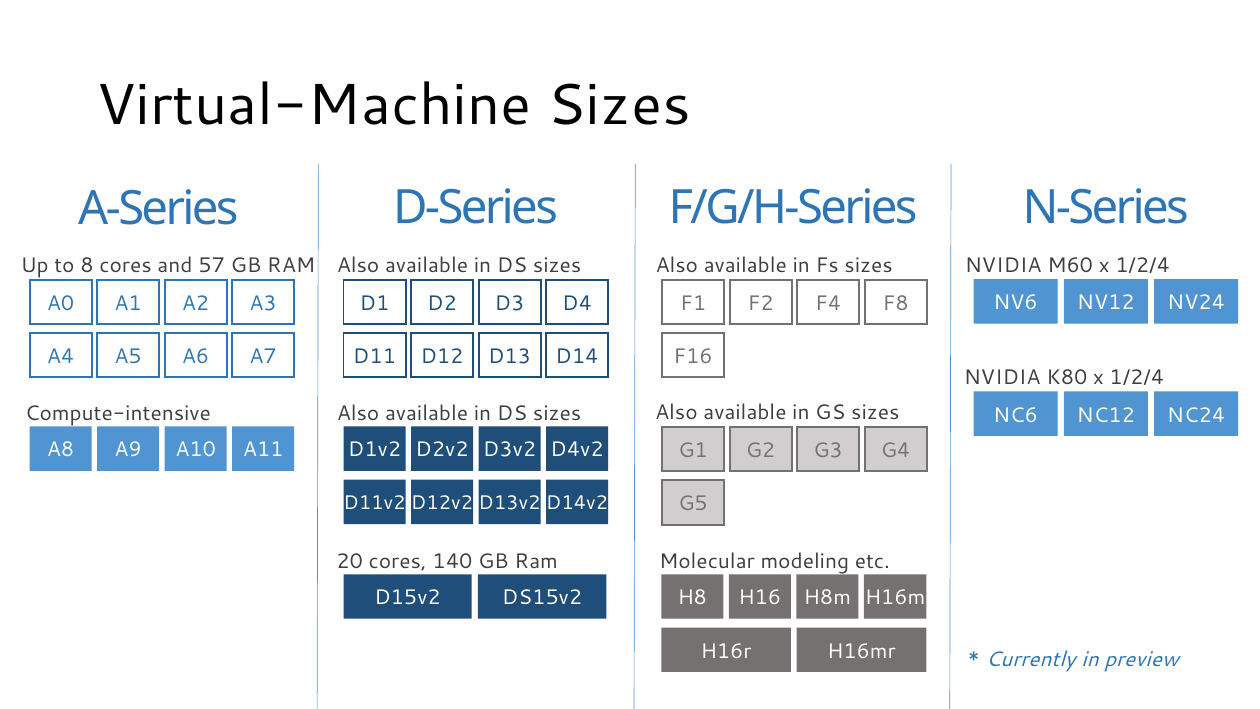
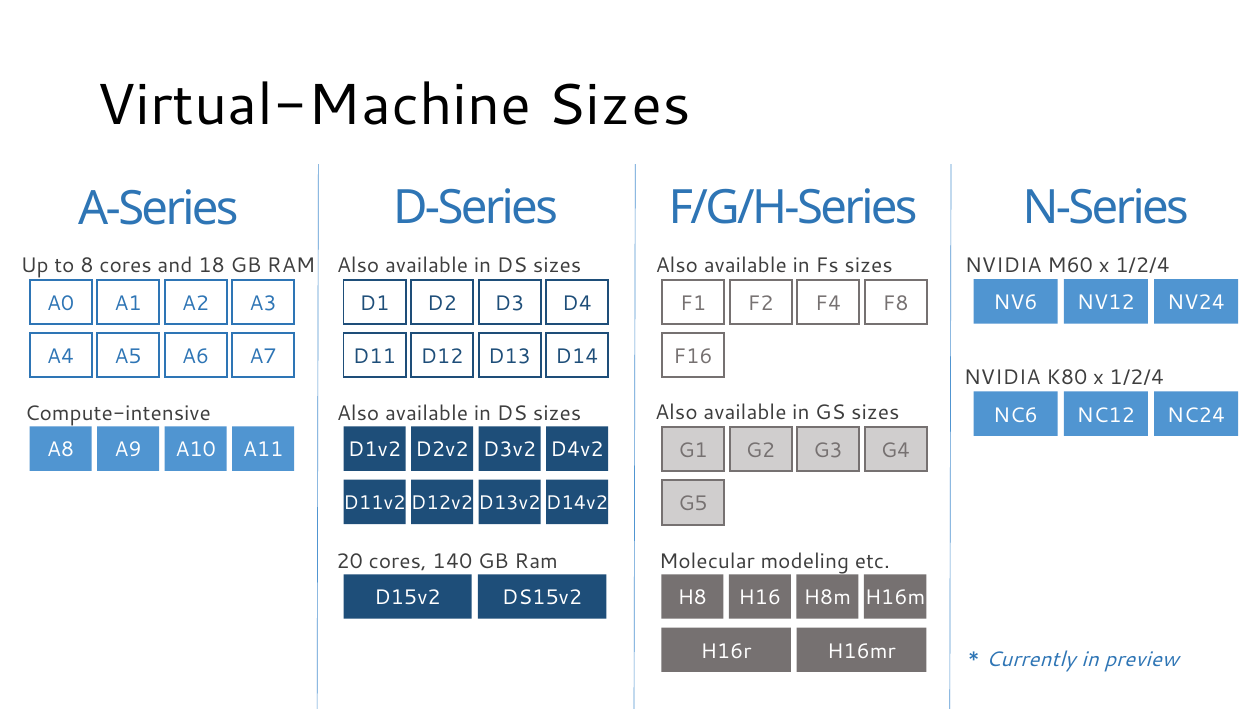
57: 57 -> 18
